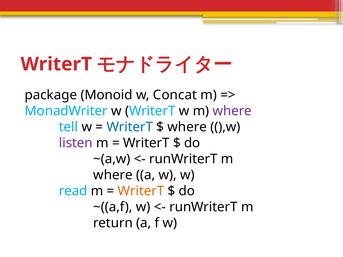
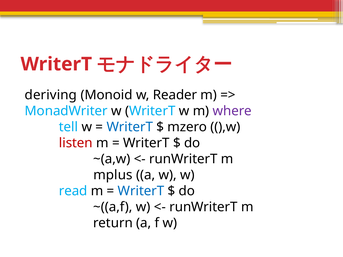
package: package -> deriving
Concat: Concat -> Reader
where at (187, 127): where -> mzero
listen colour: purple -> red
where at (113, 175): where -> mplus
WriterT at (141, 191) colour: orange -> blue
